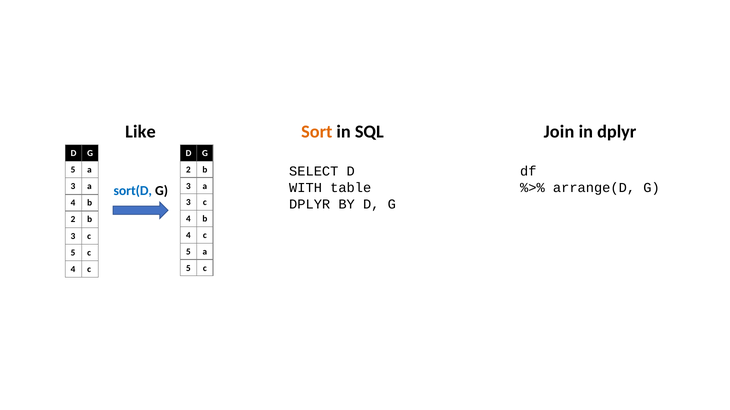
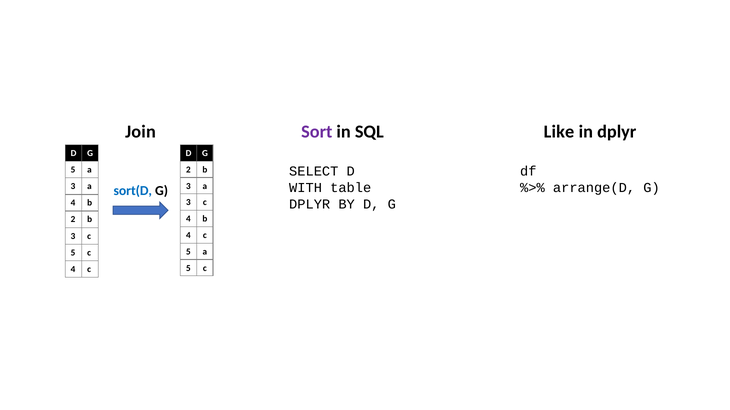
Like: Like -> Join
Sort colour: orange -> purple
Join: Join -> Like
